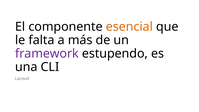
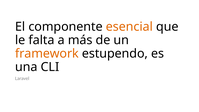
framework colour: purple -> orange
